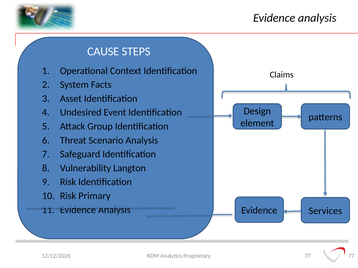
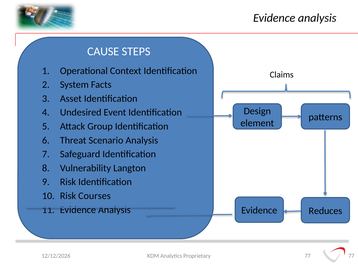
Primary: Primary -> Courses
Services: Services -> Reduces
